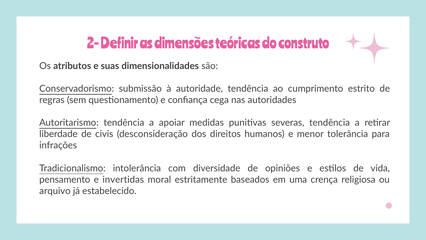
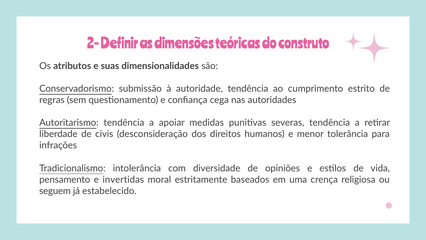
arquivo: arquivo -> seguem
